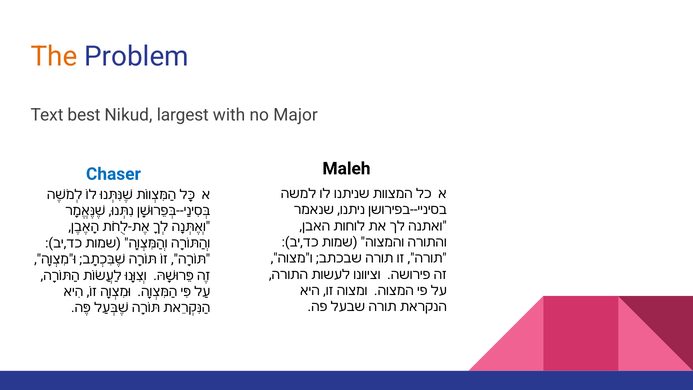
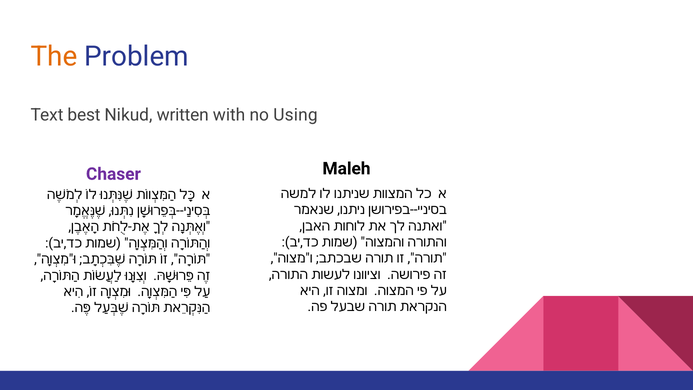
largest: largest -> written
Major: Major -> Using
Chaser colour: blue -> purple
